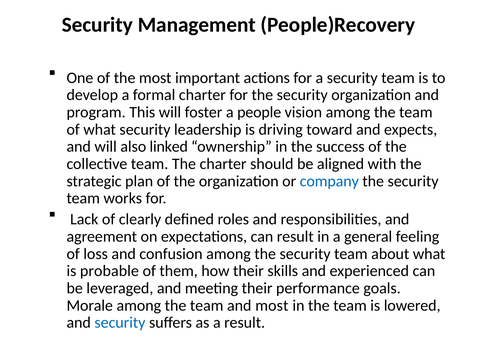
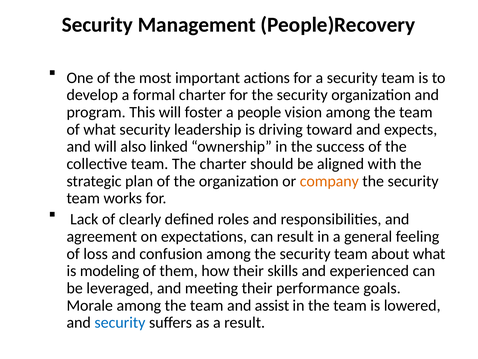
company colour: blue -> orange
probable: probable -> modeling
and most: most -> assist
